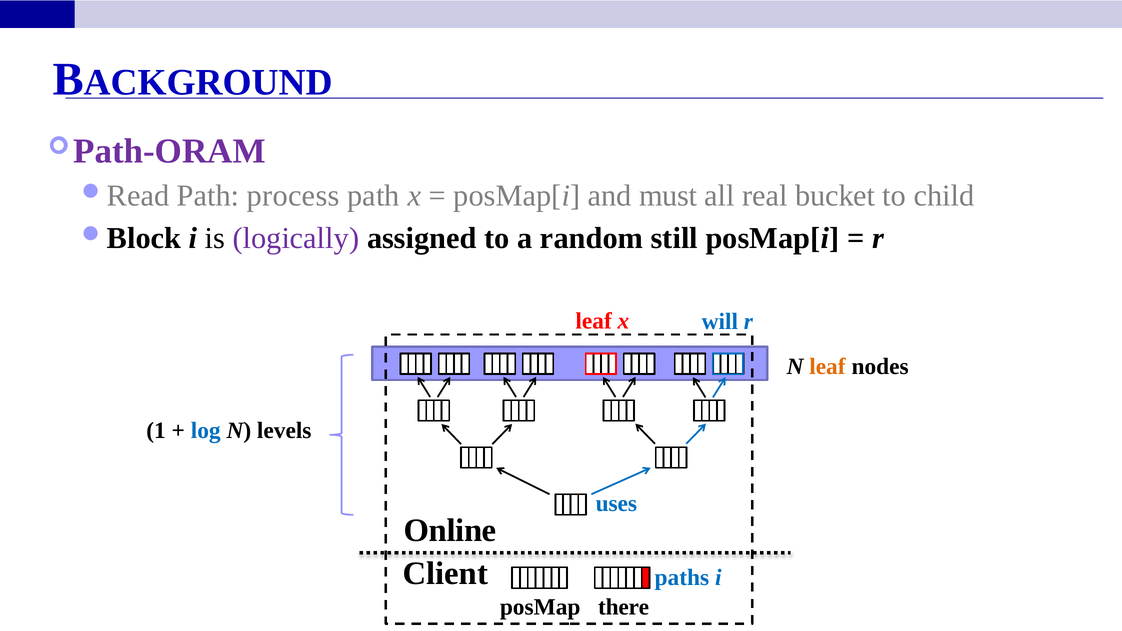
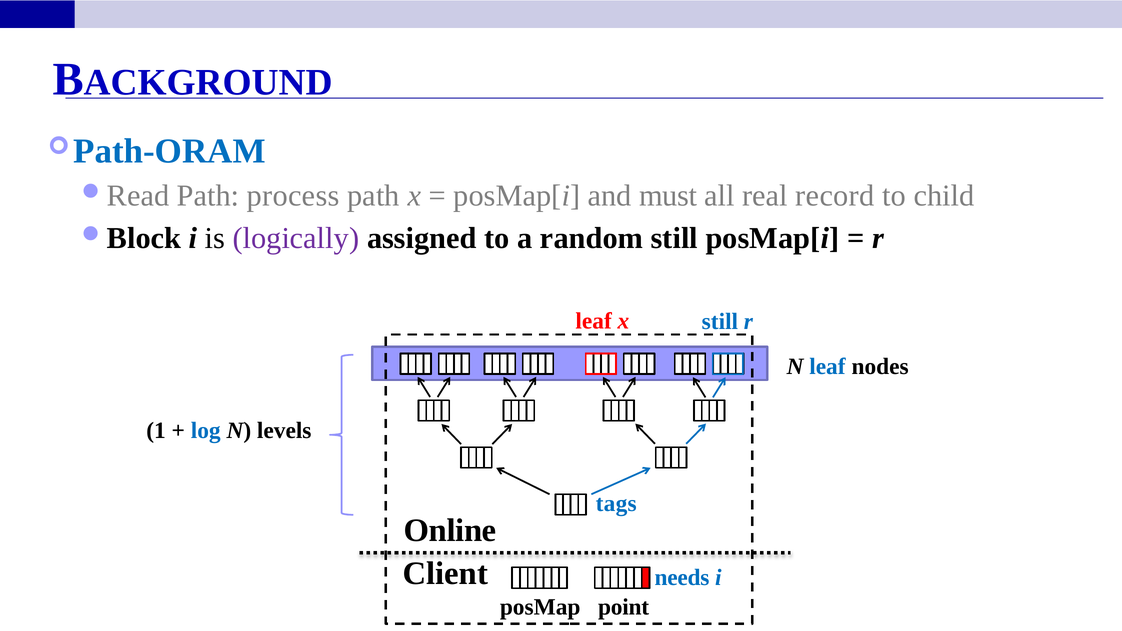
Path-ORAM colour: purple -> blue
bucket: bucket -> record
x will: will -> still
leaf at (827, 367) colour: orange -> blue
uses: uses -> tags
paths: paths -> needs
there: there -> point
